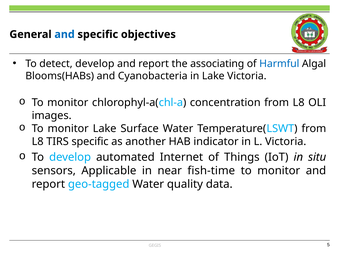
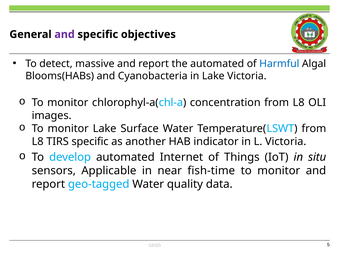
and at (65, 34) colour: blue -> purple
detect develop: develop -> massive
the associating: associating -> automated
